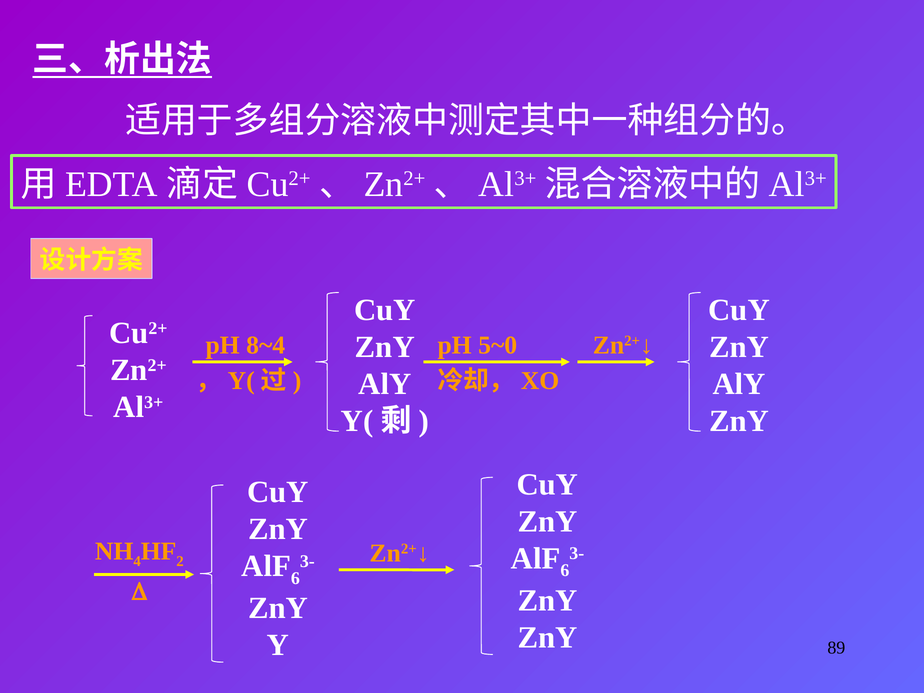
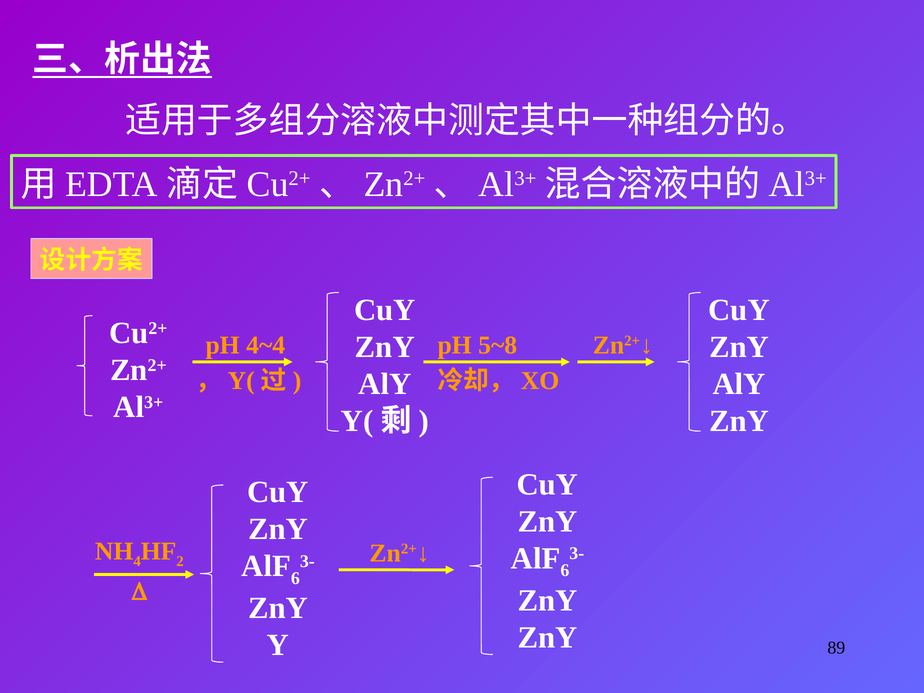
8~4: 8~4 -> 4~4
5~0: 5~0 -> 5~8
